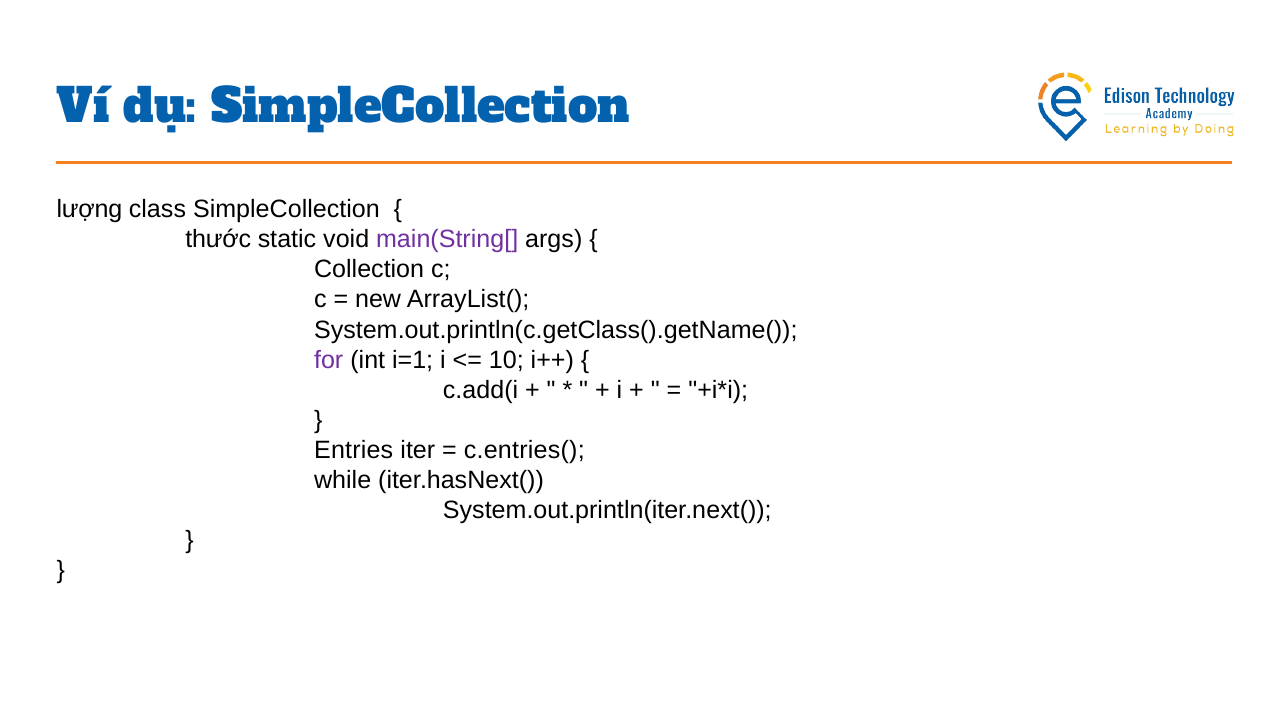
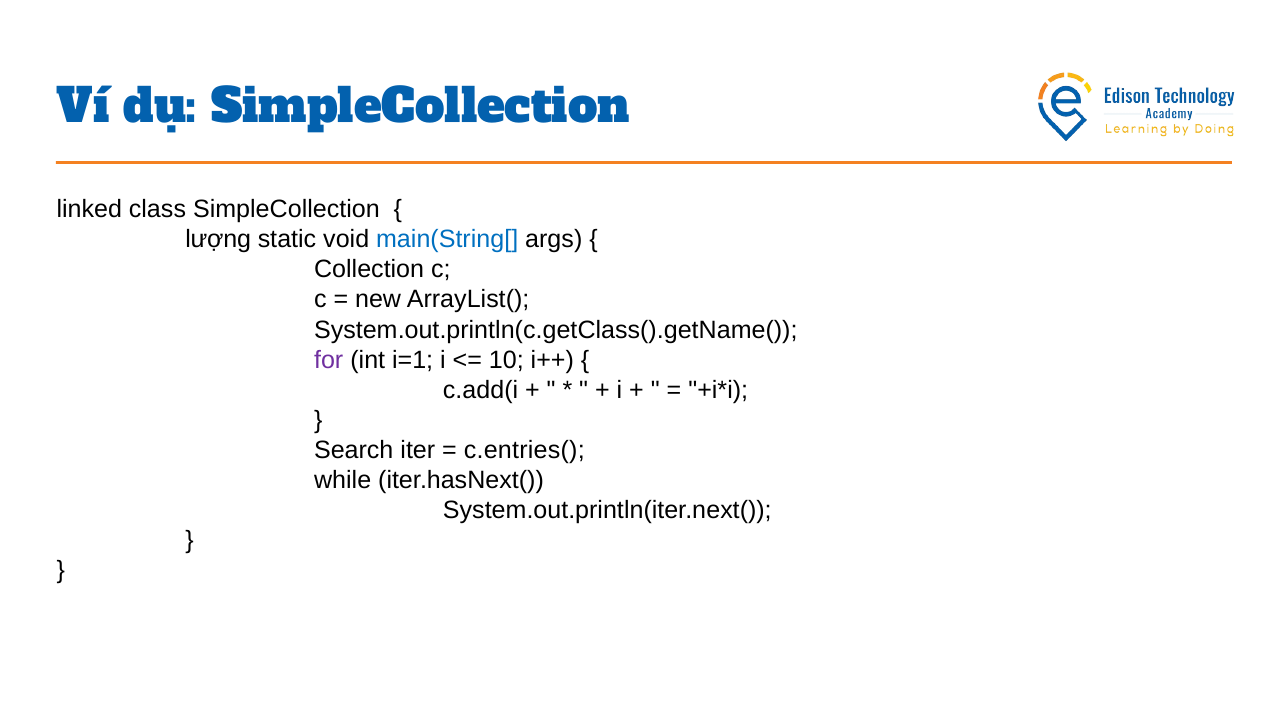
lượng: lượng -> linked
thước: thước -> lượng
main(String[ colour: purple -> blue
Entries: Entries -> Search
